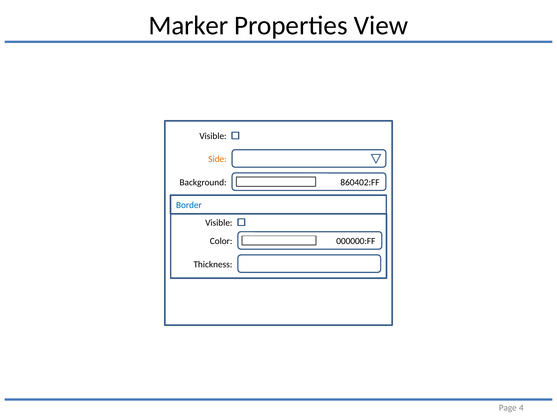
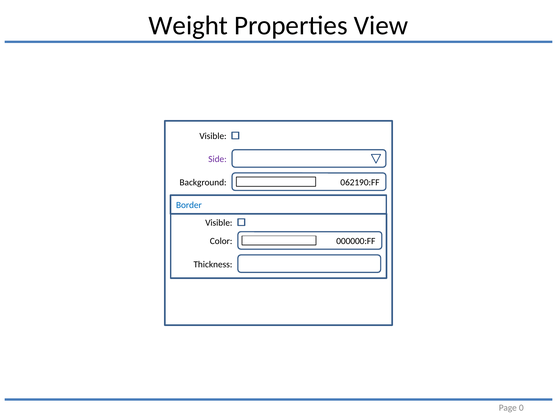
Marker: Marker -> Weight
Side colour: orange -> purple
860402:FF: 860402:FF -> 062190:FF
4: 4 -> 0
